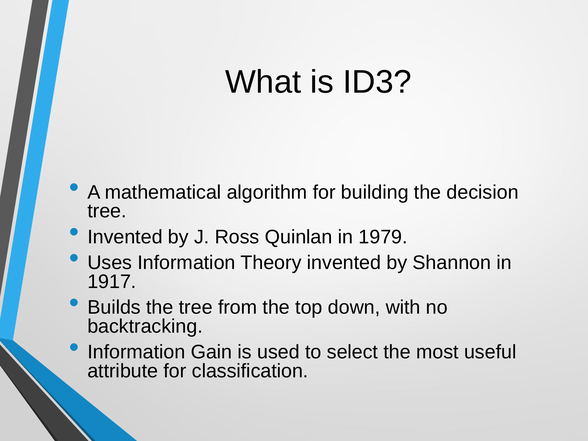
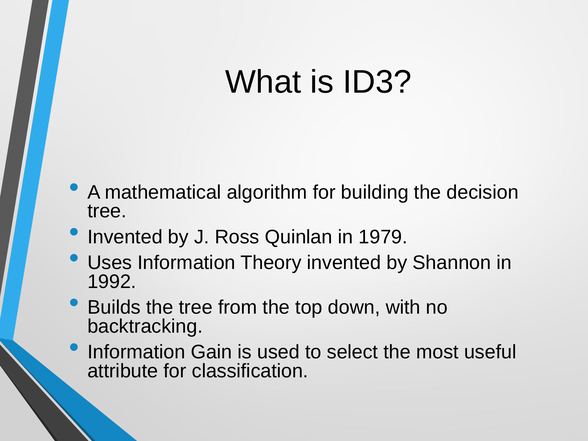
1917: 1917 -> 1992
